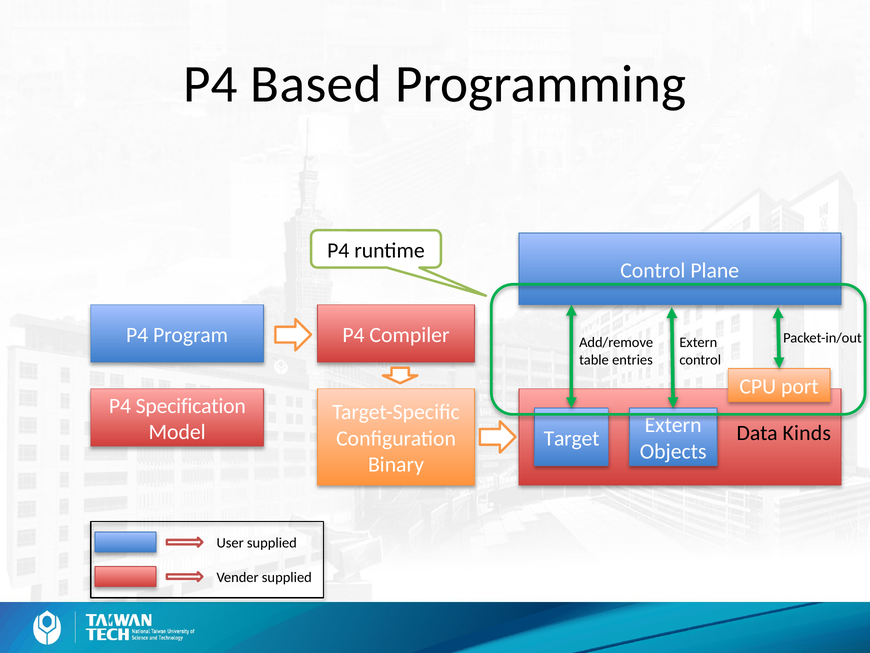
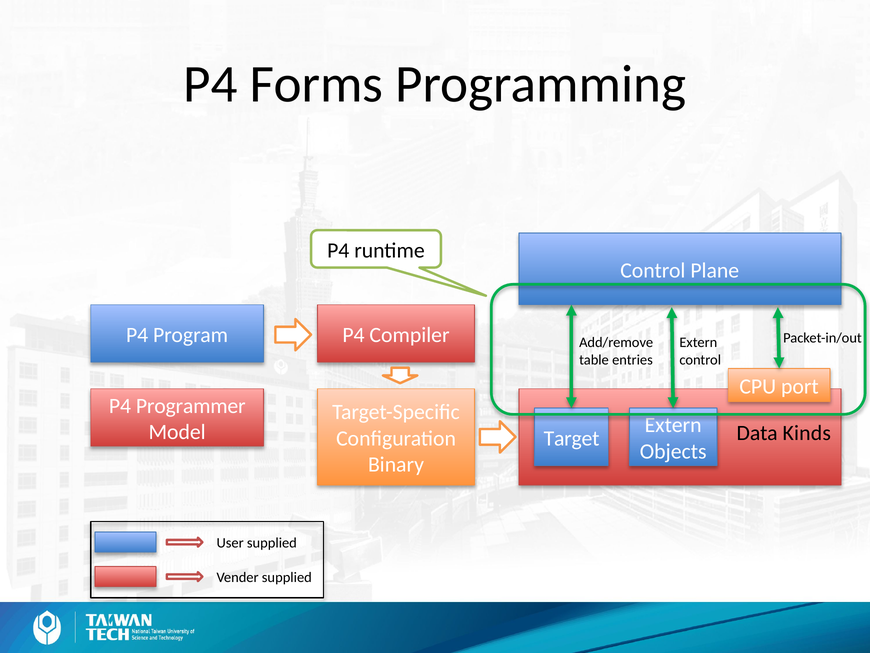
Based: Based -> Forms
Specification: Specification -> Programmer
